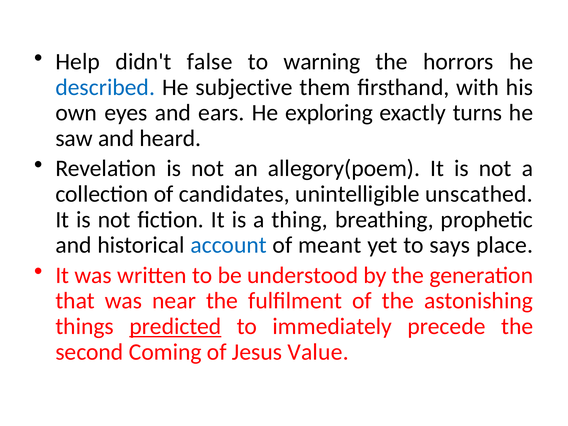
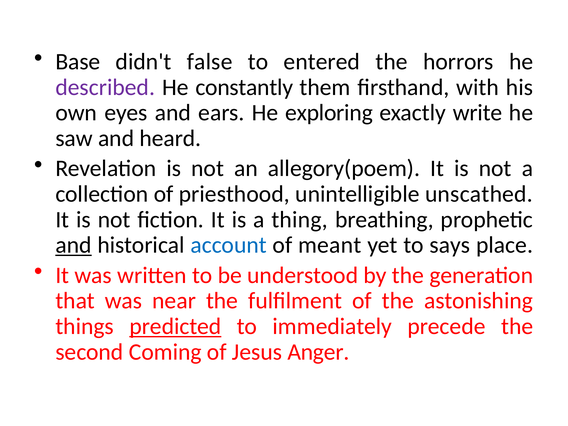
Help: Help -> Base
warning: warning -> entered
described colour: blue -> purple
subjective: subjective -> constantly
turns: turns -> write
candidates: candidates -> priesthood
and at (73, 245) underline: none -> present
Value: Value -> Anger
